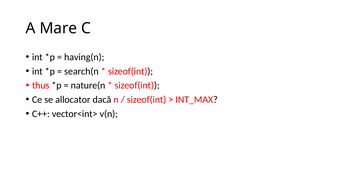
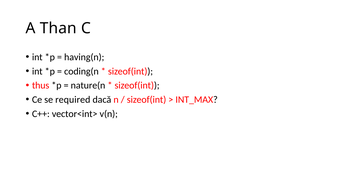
Mare: Mare -> Than
search(n: search(n -> coding(n
allocator: allocator -> required
